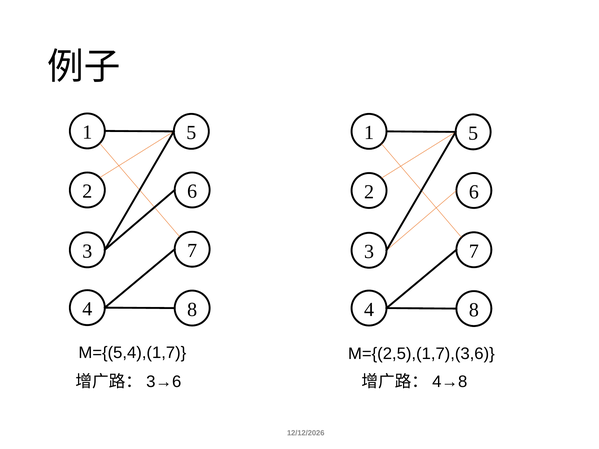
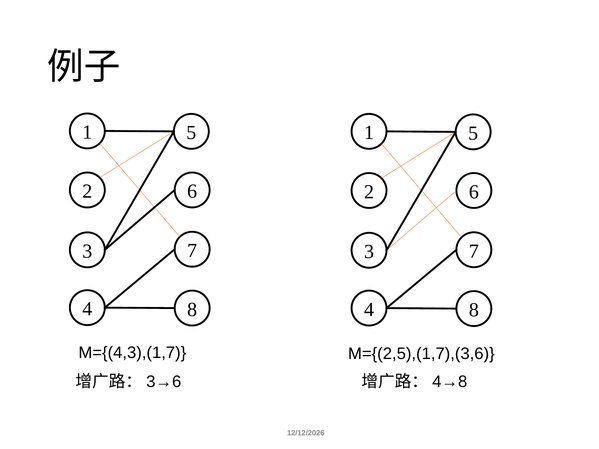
M={(5,4),(1,7: M={(5,4),(1,7 -> M={(4,3),(1,7
